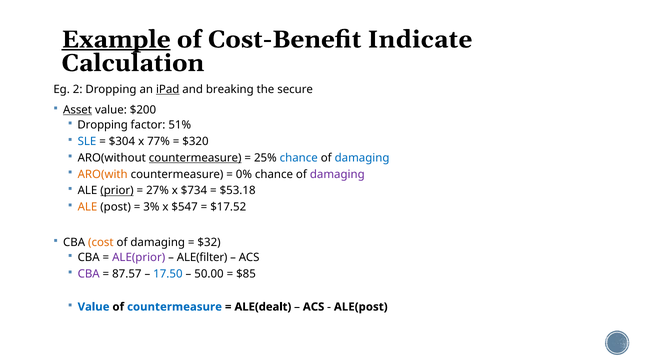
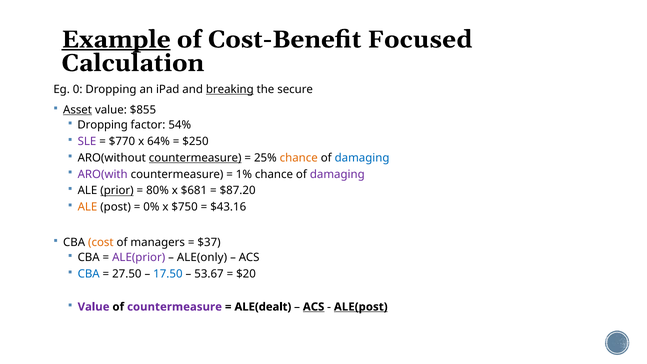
Indicate: Indicate -> Focused
2: 2 -> 0
iPad underline: present -> none
breaking underline: none -> present
$200: $200 -> $855
51%: 51% -> 54%
SLE colour: blue -> purple
$304: $304 -> $770
77%: 77% -> 64%
$320: $320 -> $250
chance at (299, 158) colour: blue -> orange
ARO(with colour: orange -> purple
0%: 0% -> 1%
27%: 27% -> 80%
$734: $734 -> $681
$53.18: $53.18 -> $87.20
3%: 3% -> 0%
$547: $547 -> $750
$17.52: $17.52 -> $43.16
damaging at (158, 242): damaging -> managers
$32: $32 -> $37
ALE(filter: ALE(filter -> ALE(only
CBA at (89, 274) colour: purple -> blue
87.57: 87.57 -> 27.50
50.00: 50.00 -> 53.67
$85: $85 -> $20
Value at (94, 307) colour: blue -> purple
countermeasure at (174, 307) colour: blue -> purple
ACS at (314, 307) underline: none -> present
ALE(post underline: none -> present
